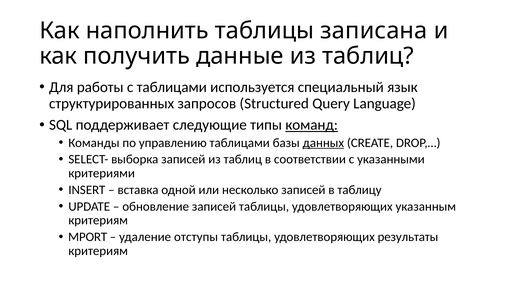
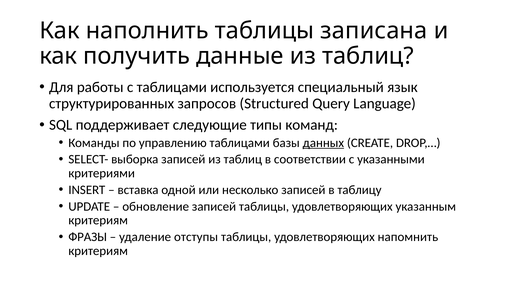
команд underline: present -> none
MPORT: MPORT -> ФРАЗЫ
результаты: результаты -> напомнить
